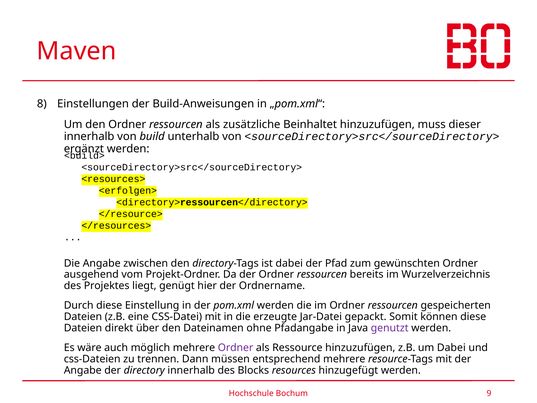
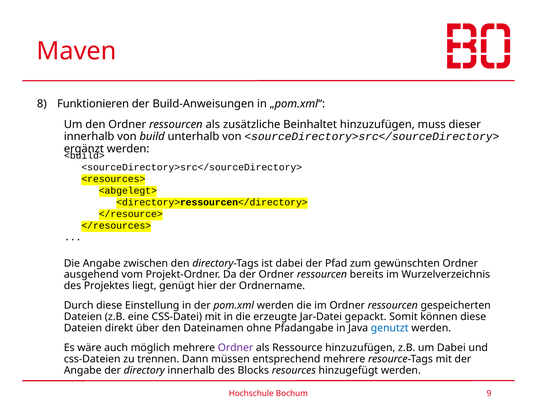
Einstellungen: Einstellungen -> Funktionieren
<erfolgen>: <erfolgen> -> <abgelegt>
genutzt colour: purple -> blue
